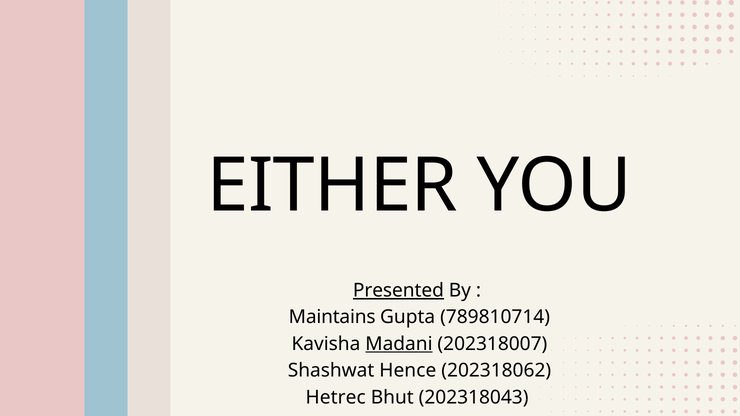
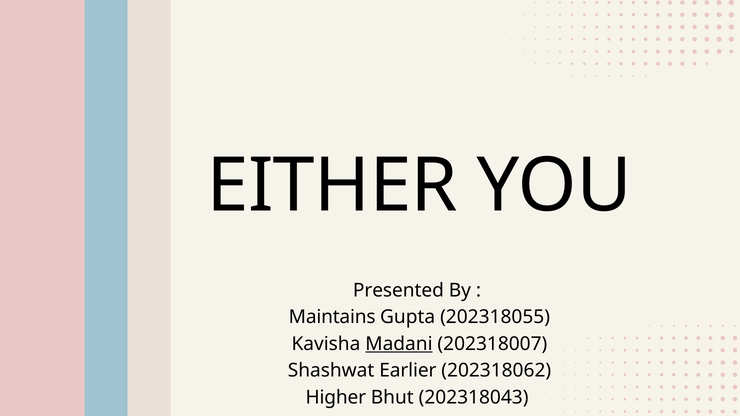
Presented underline: present -> none
789810714: 789810714 -> 202318055
Hence: Hence -> Earlier
Hetrec: Hetrec -> Higher
